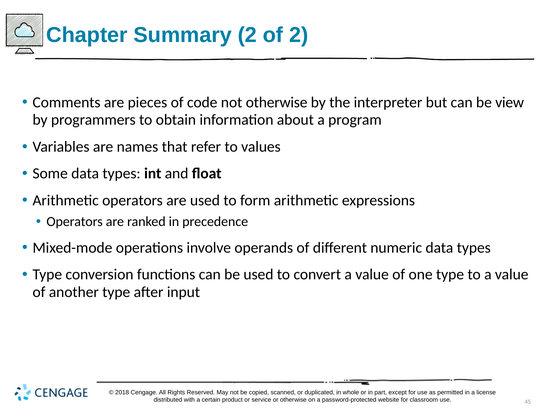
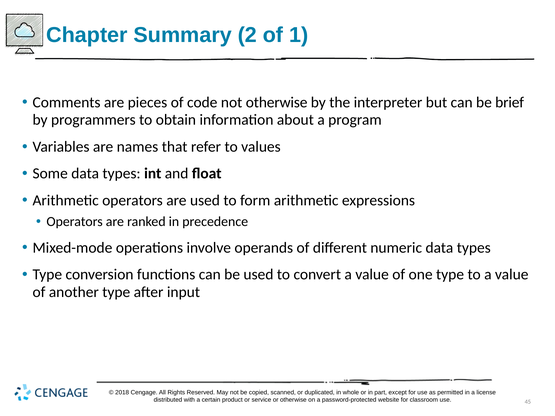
of 2: 2 -> 1
view: view -> brief
